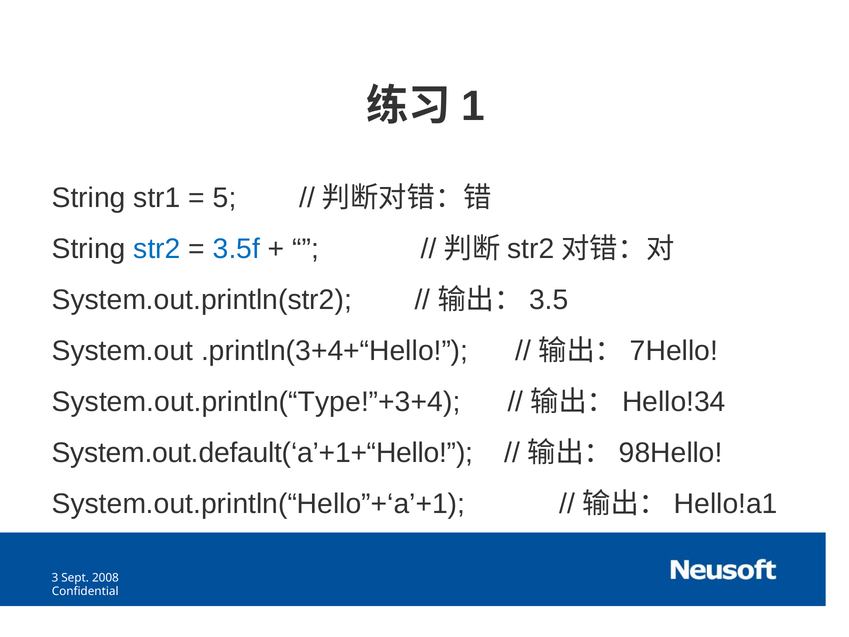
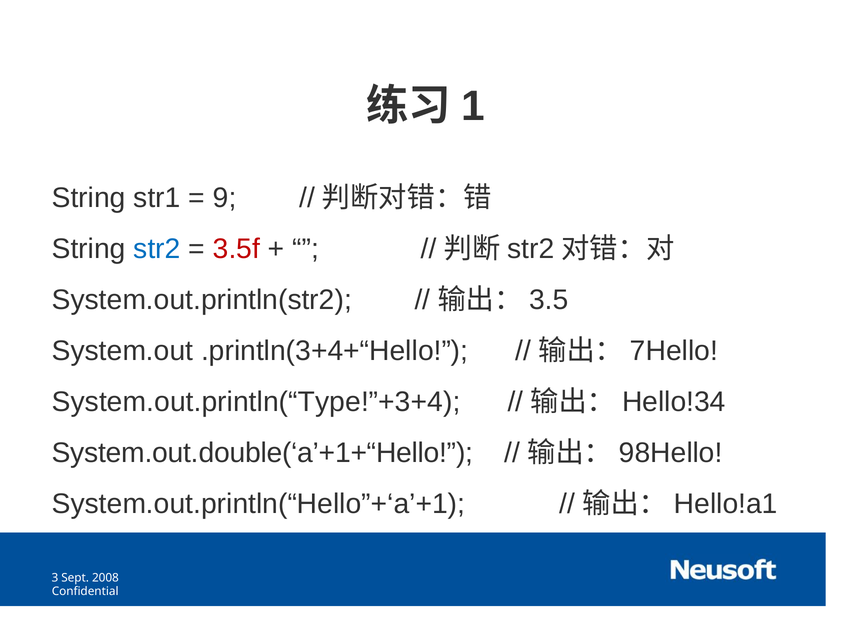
5: 5 -> 9
3.5f colour: blue -> red
System.out.default(‘a’+1+“Hello: System.out.default(‘a’+1+“Hello -> System.out.double(‘a’+1+“Hello
